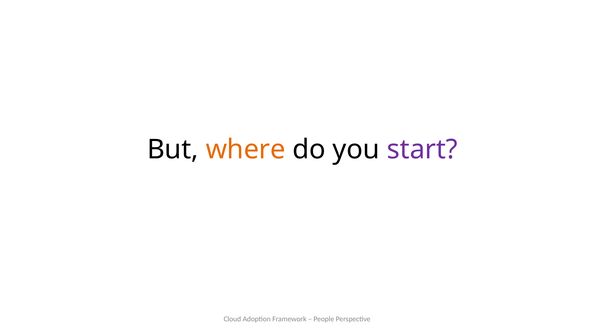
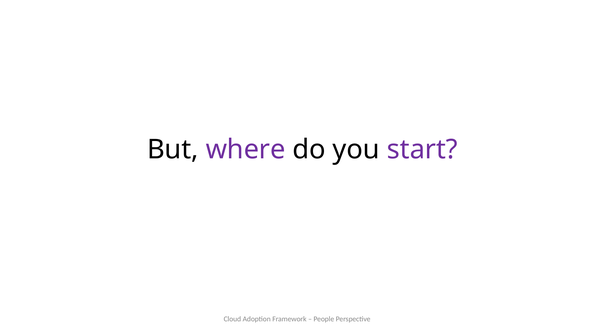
where colour: orange -> purple
